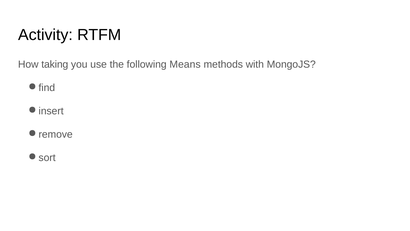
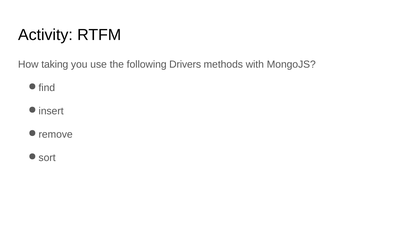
Means: Means -> Drivers
